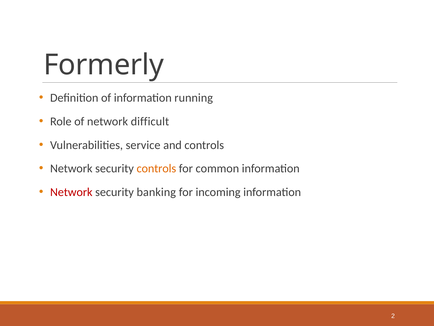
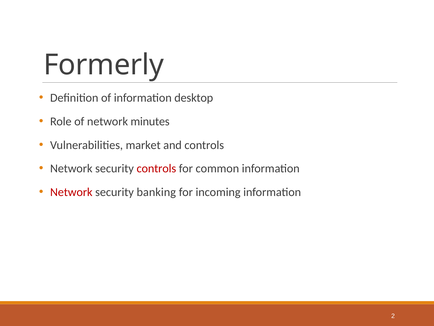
running: running -> desktop
difficult: difficult -> minutes
service: service -> market
controls at (156, 168) colour: orange -> red
